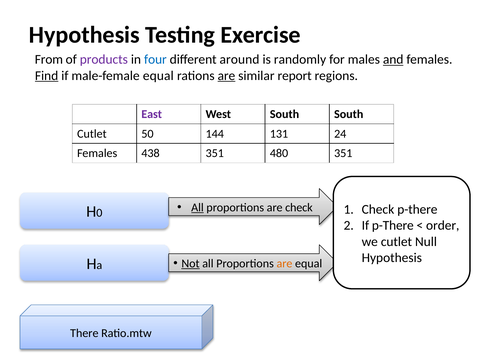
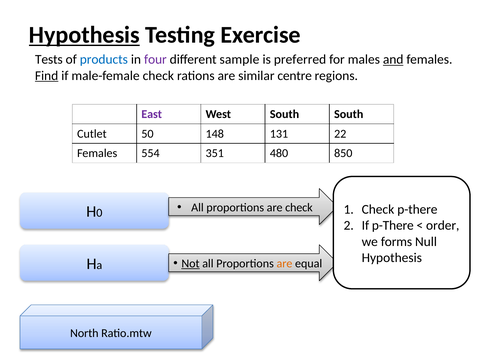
Hypothesis at (84, 35) underline: none -> present
From: From -> Tests
products colour: purple -> blue
four colour: blue -> purple
around: around -> sample
randomly: randomly -> preferred
male-female equal: equal -> check
are at (226, 76) underline: present -> none
report: report -> centre
144: 144 -> 148
24: 24 -> 22
438: 438 -> 554
480 351: 351 -> 850
All at (197, 208) underline: present -> none
we cutlet: cutlet -> forms
There: There -> North
